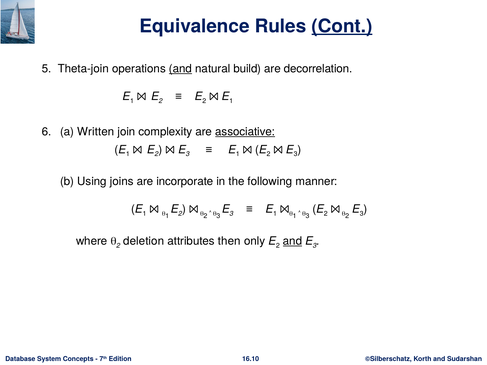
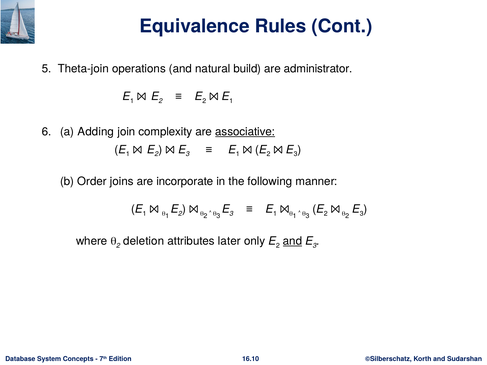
Cont underline: present -> none
and at (180, 69) underline: present -> none
decorrelation: decorrelation -> administrator
Written: Written -> Adding
Using: Using -> Order
then: then -> later
